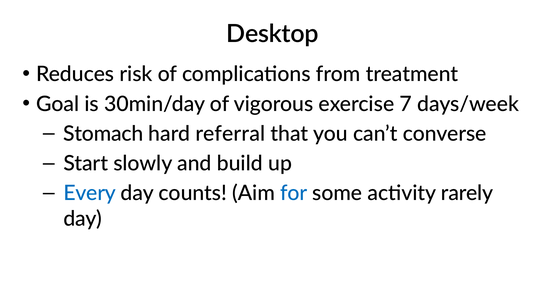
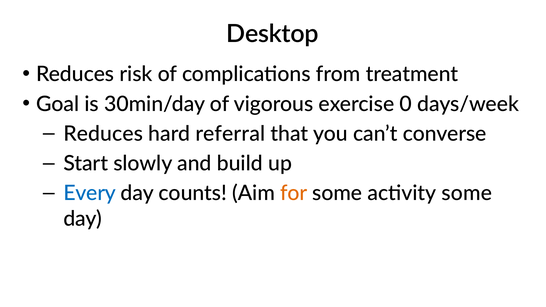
7: 7 -> 0
Stomach at (103, 134): Stomach -> Reduces
for colour: blue -> orange
activity rarely: rarely -> some
